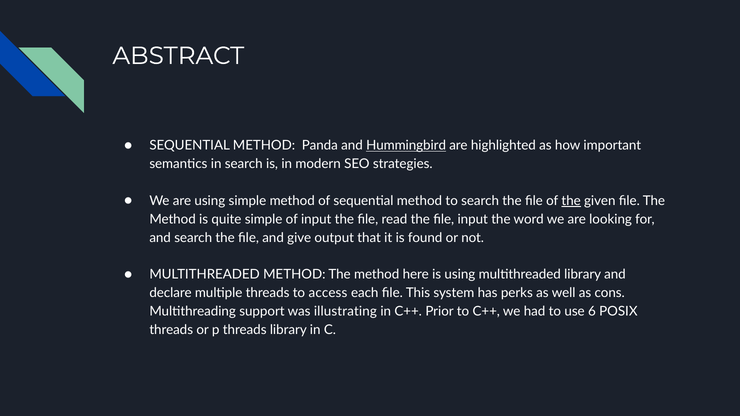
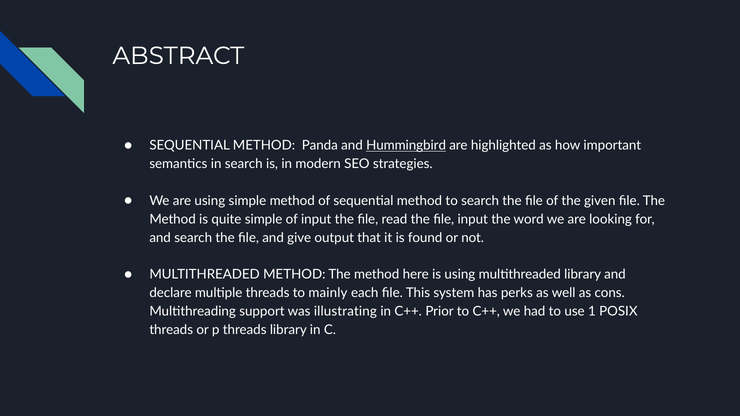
the at (571, 201) underline: present -> none
access: access -> mainly
6: 6 -> 1
